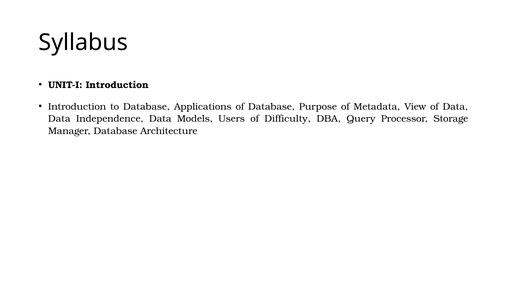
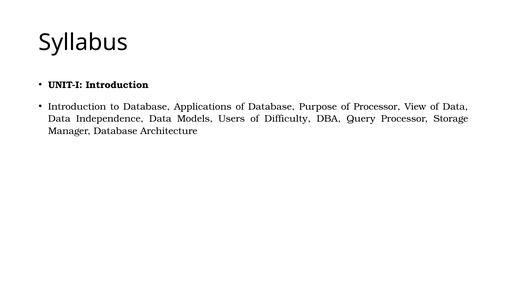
of Metadata: Metadata -> Processor
